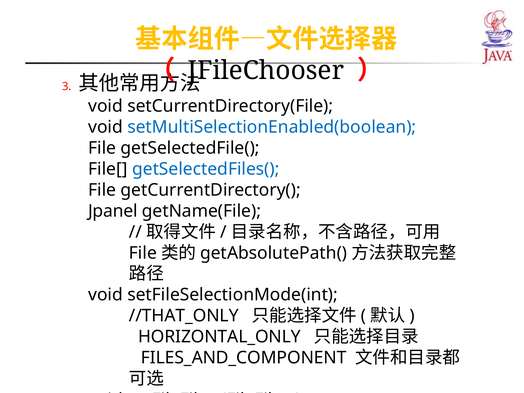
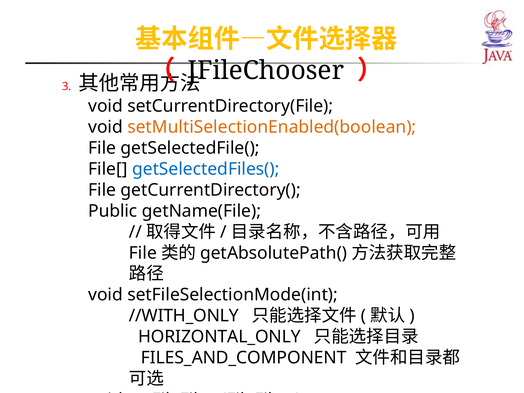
setMultiSelectionEnabled(boolean colour: blue -> orange
Jpanel: Jpanel -> Public
//THAT_ONLY: //THAT_ONLY -> //WITH_ONLY
